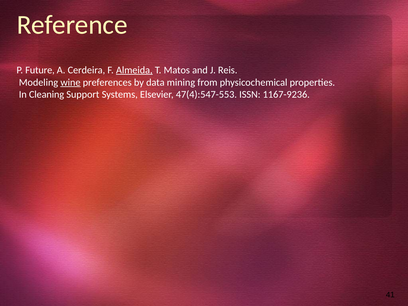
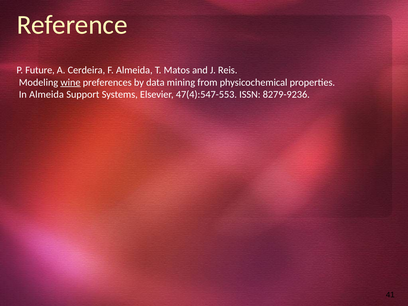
Almeida at (134, 70) underline: present -> none
In Cleaning: Cleaning -> Almeida
1167-9236: 1167-9236 -> 8279-9236
